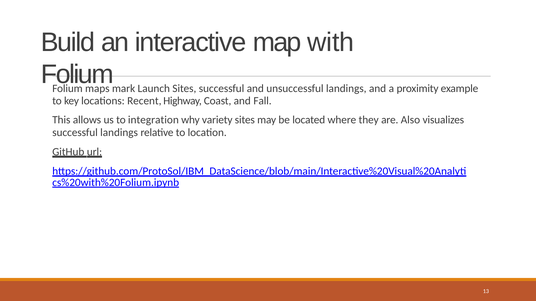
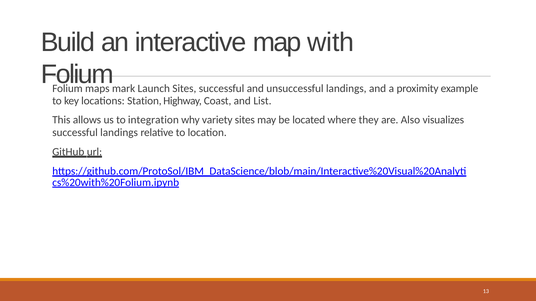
Recent: Recent -> Station
Fall: Fall -> List
